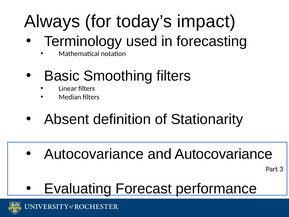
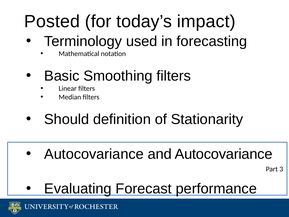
Always: Always -> Posted
Absent: Absent -> Should
